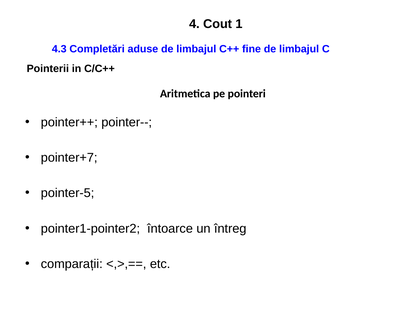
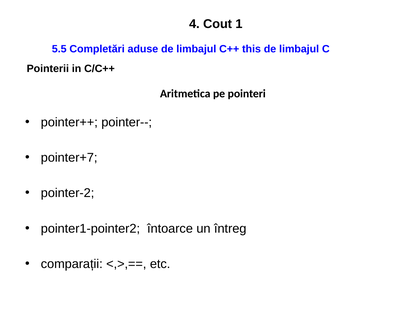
4.3: 4.3 -> 5.5
fine: fine -> this
pointer-5: pointer-5 -> pointer-2
